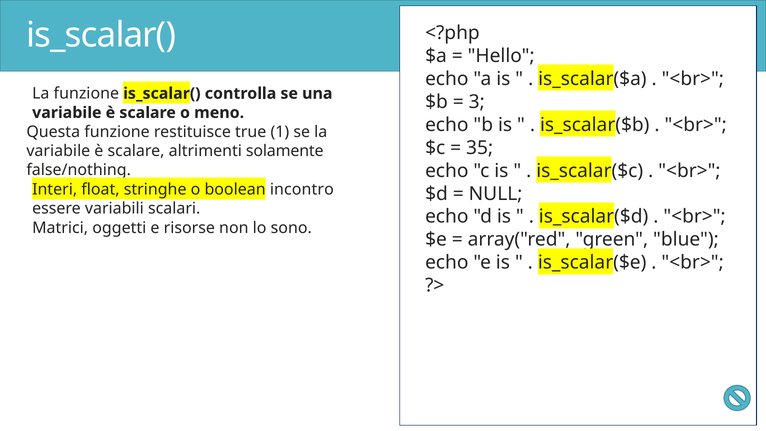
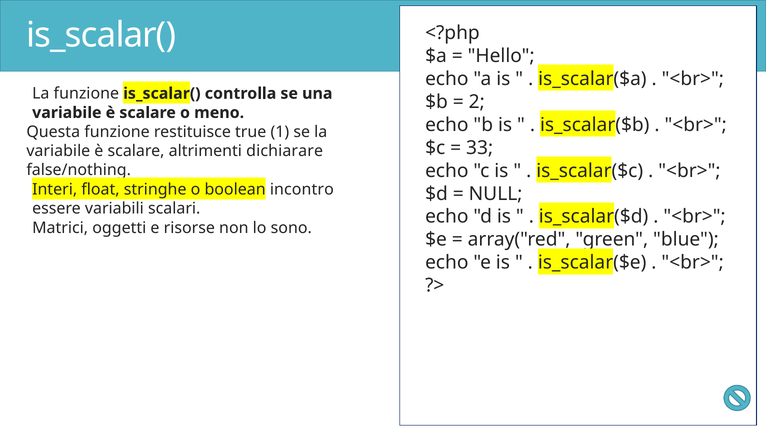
3: 3 -> 2
35: 35 -> 33
solamente: solamente -> dichiarare
